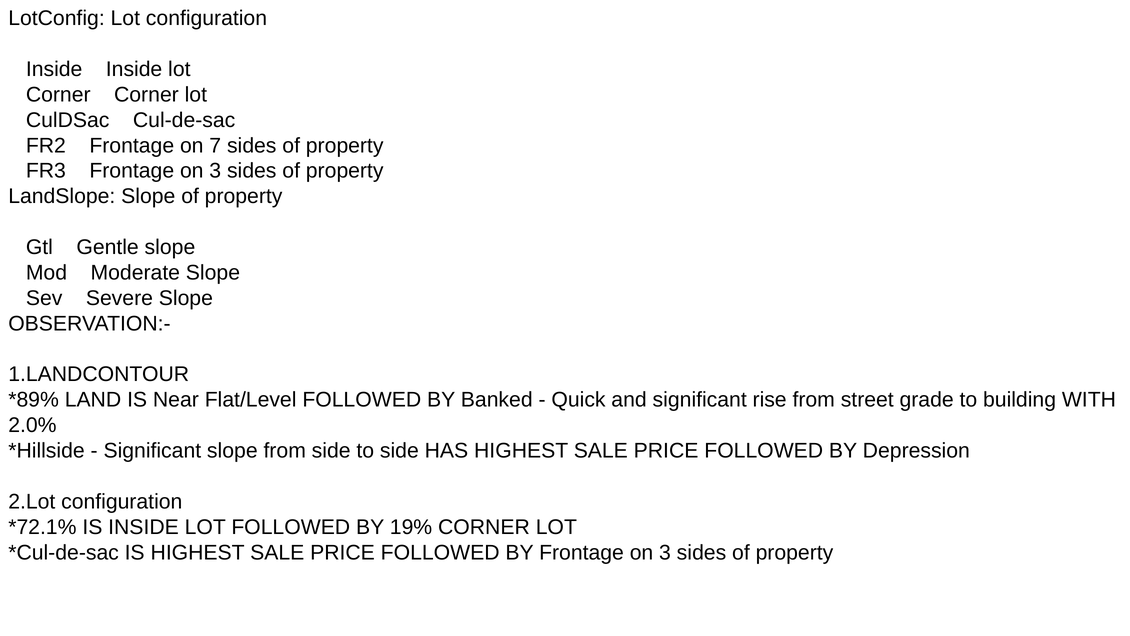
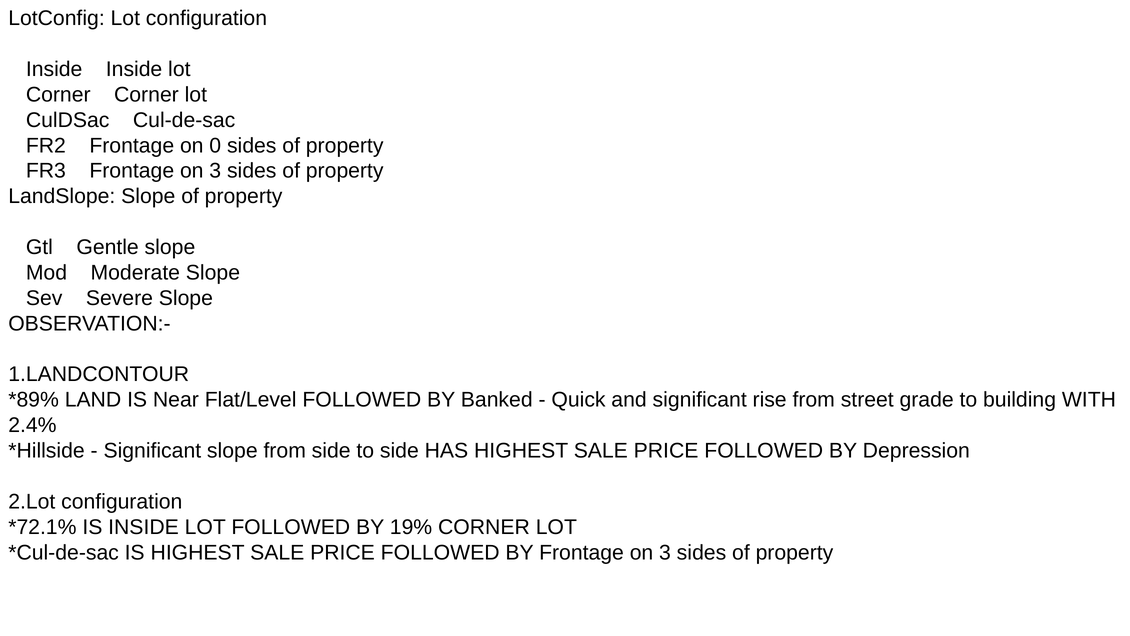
7: 7 -> 0
2.0%: 2.0% -> 2.4%
